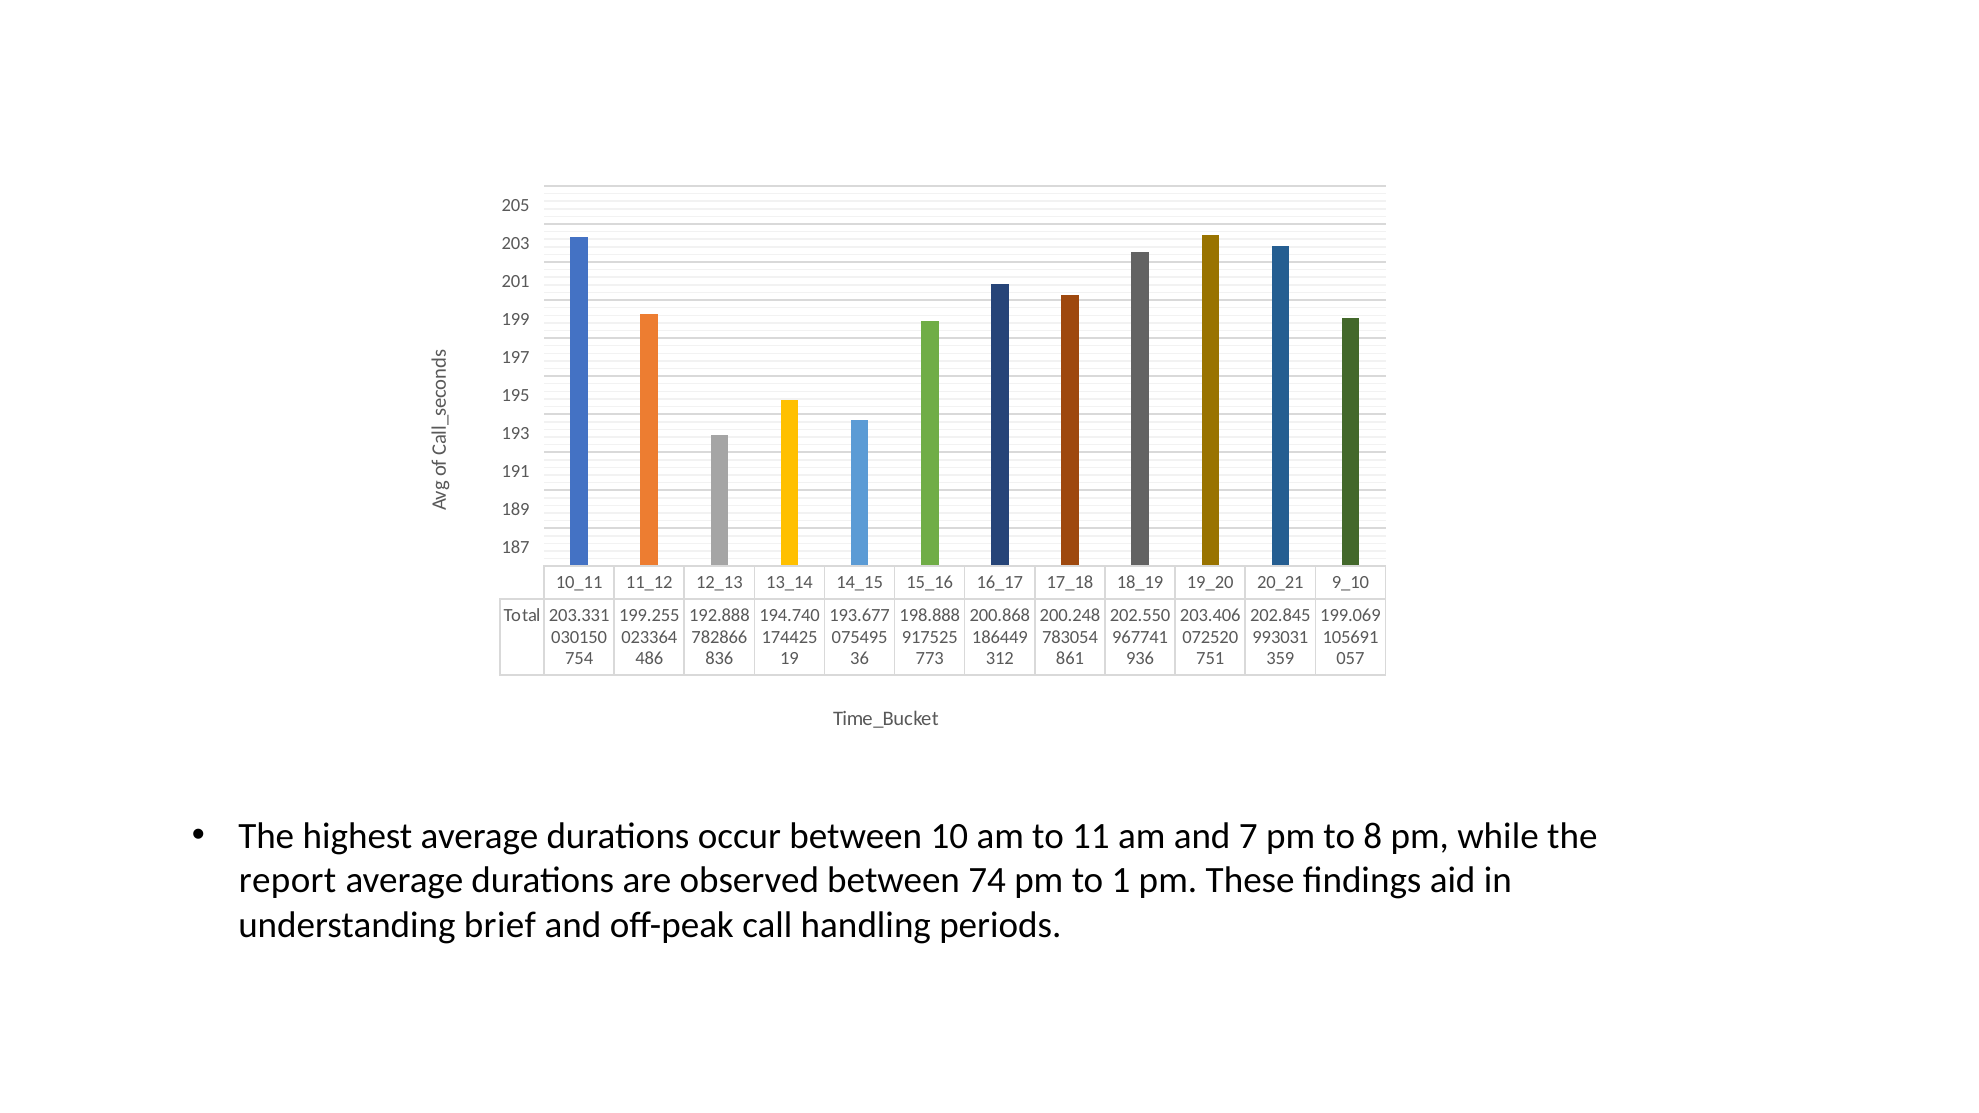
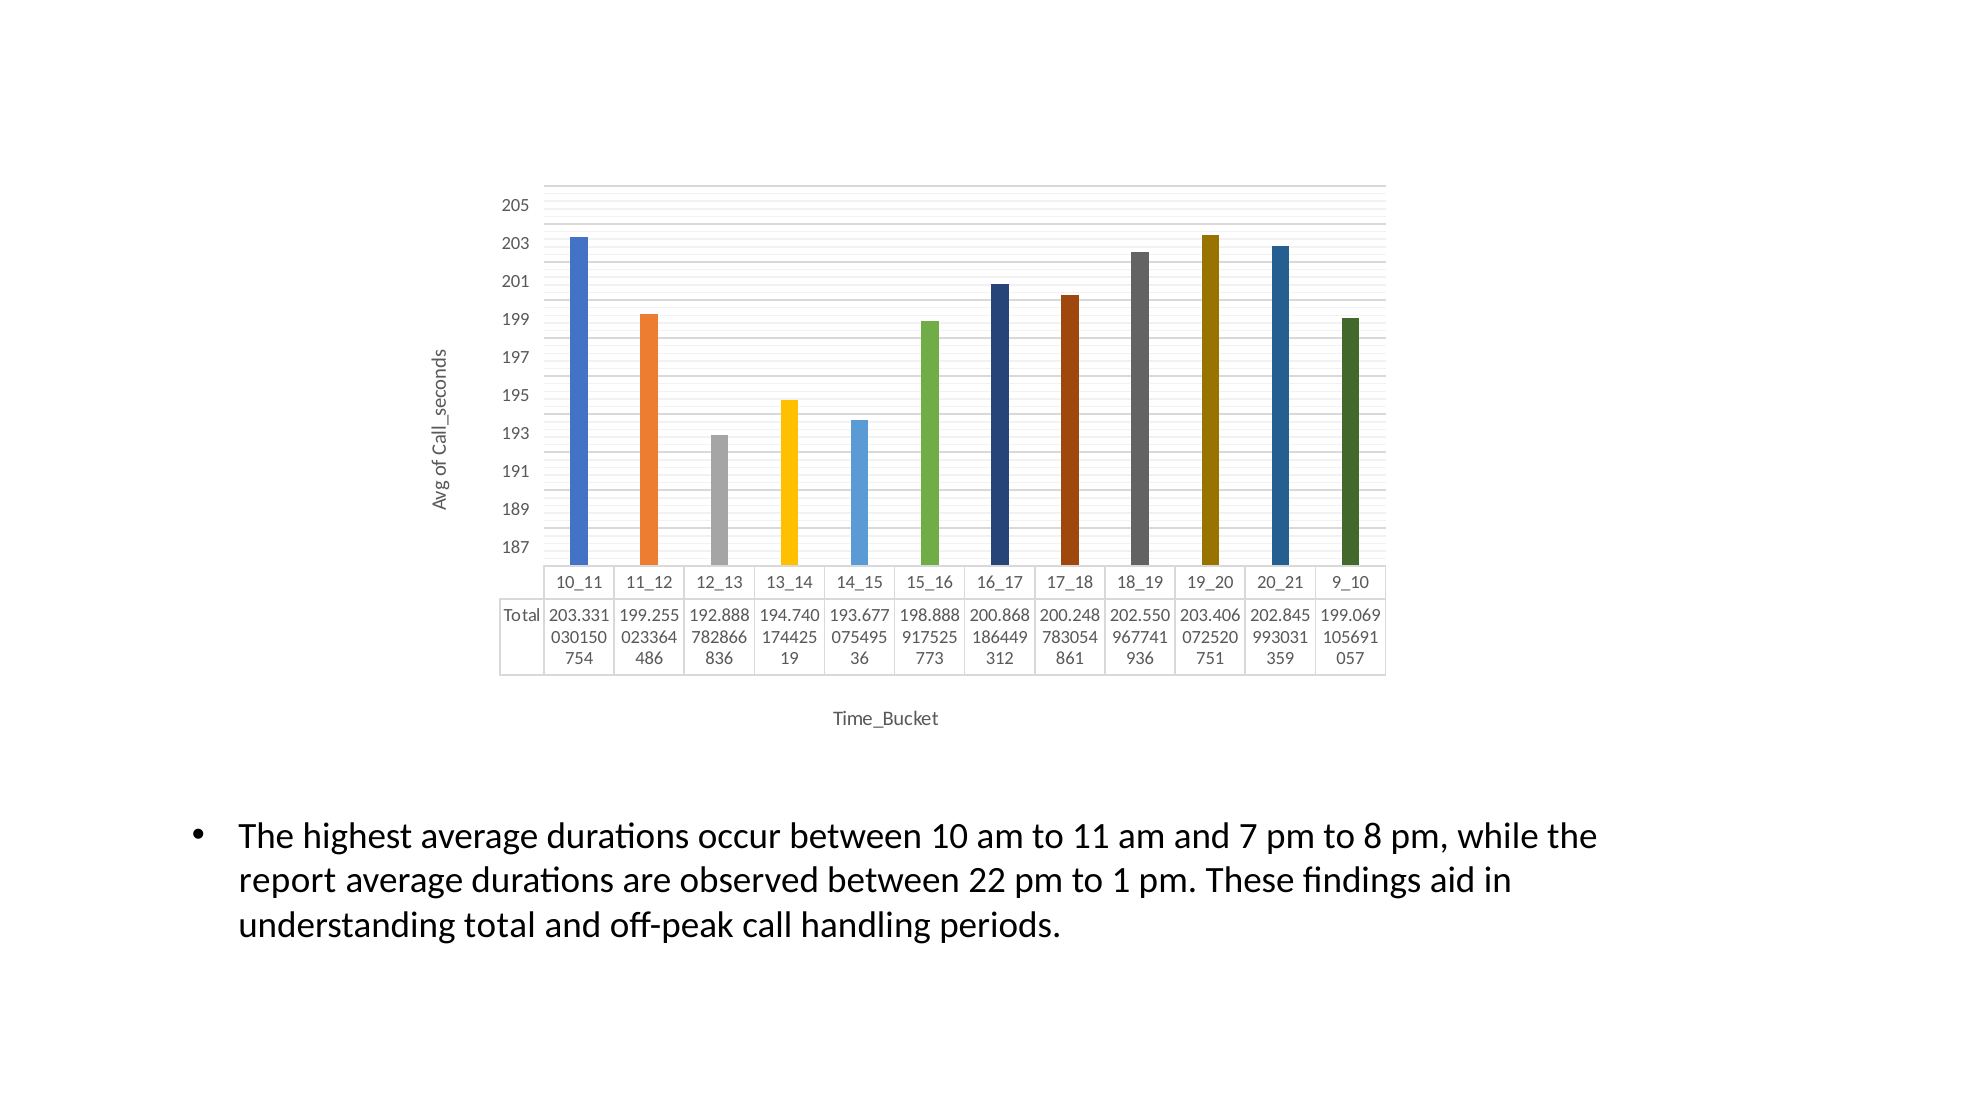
74: 74 -> 22
understanding brief: brief -> total
